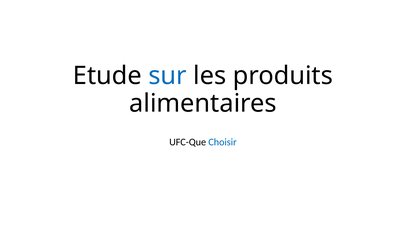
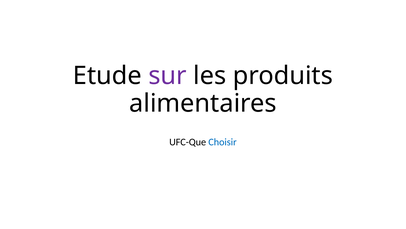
sur colour: blue -> purple
